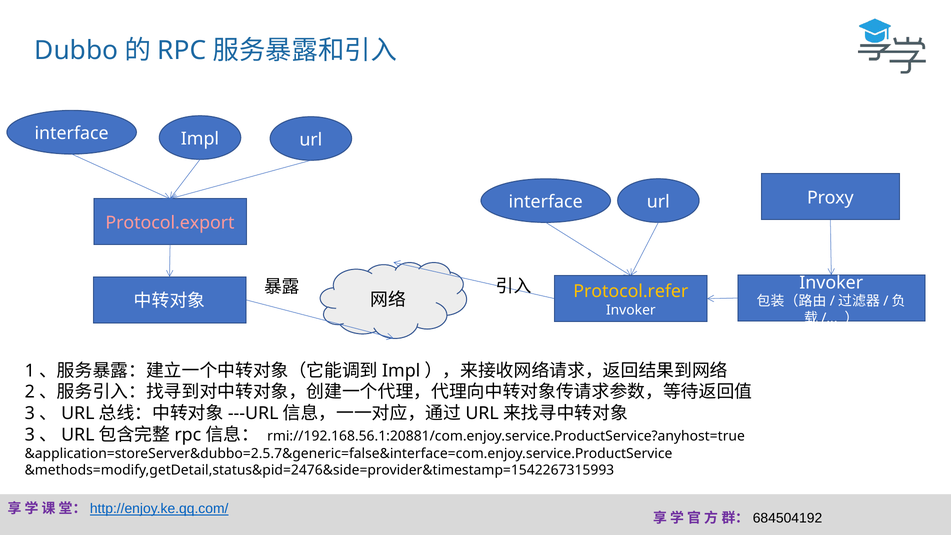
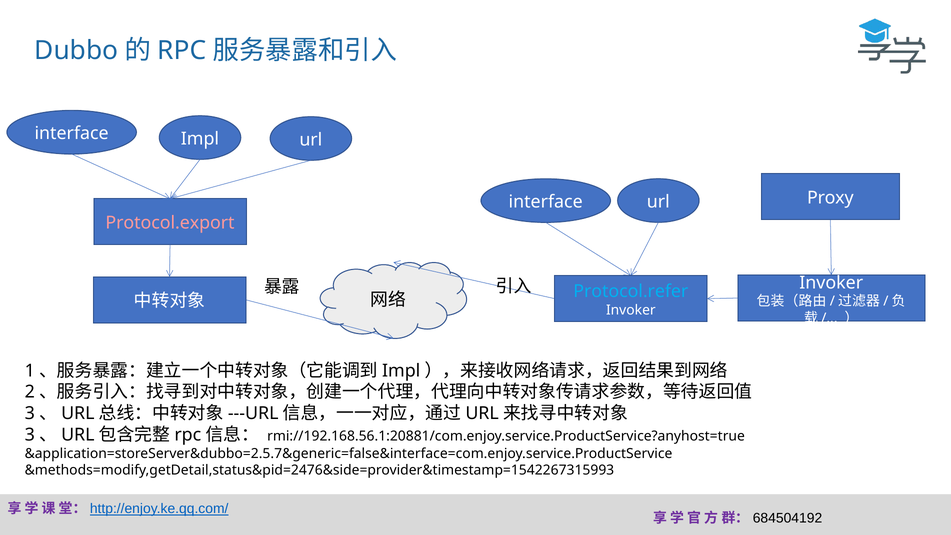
Protocol.refer colour: yellow -> light blue
